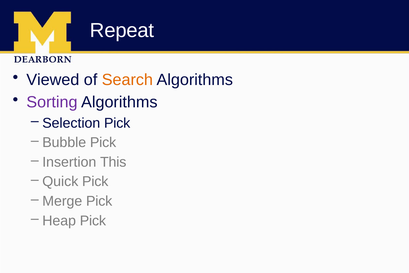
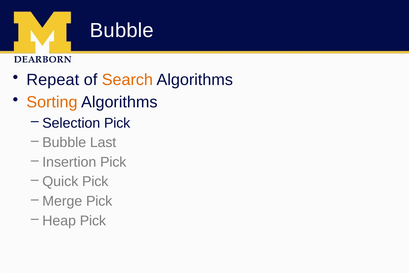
Repeat at (122, 30): Repeat -> Bubble
Viewed: Viewed -> Repeat
Sorting colour: purple -> orange
Bubble Pick: Pick -> Last
Insertion This: This -> Pick
